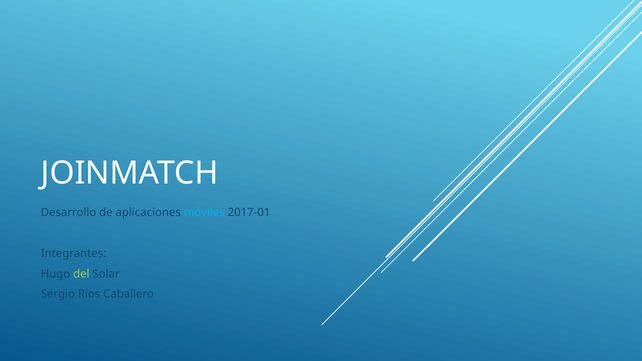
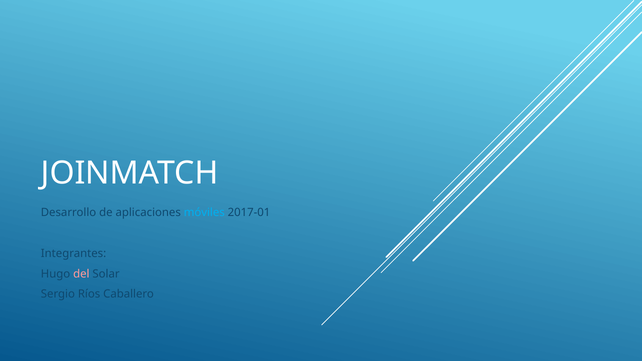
del colour: light green -> pink
